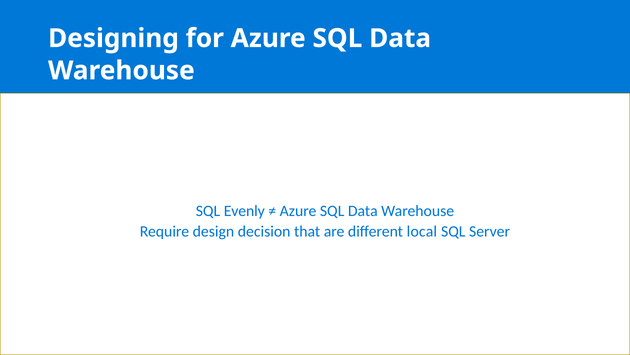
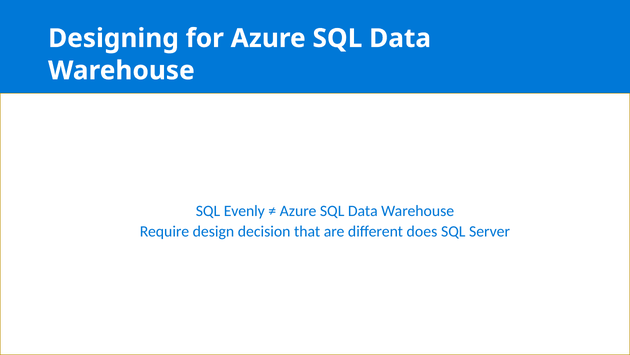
local: local -> does
